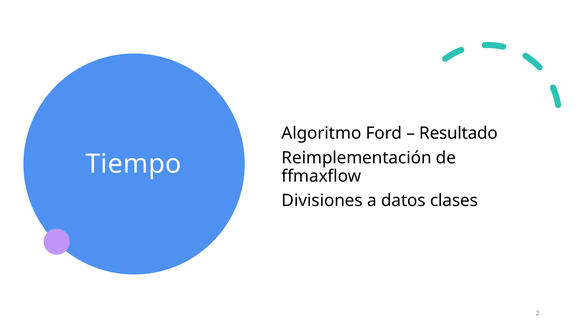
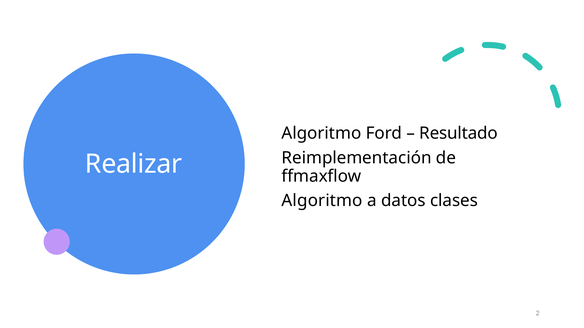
Tiempo: Tiempo -> Realizar
Divisiones at (322, 201): Divisiones -> Algoritmo
